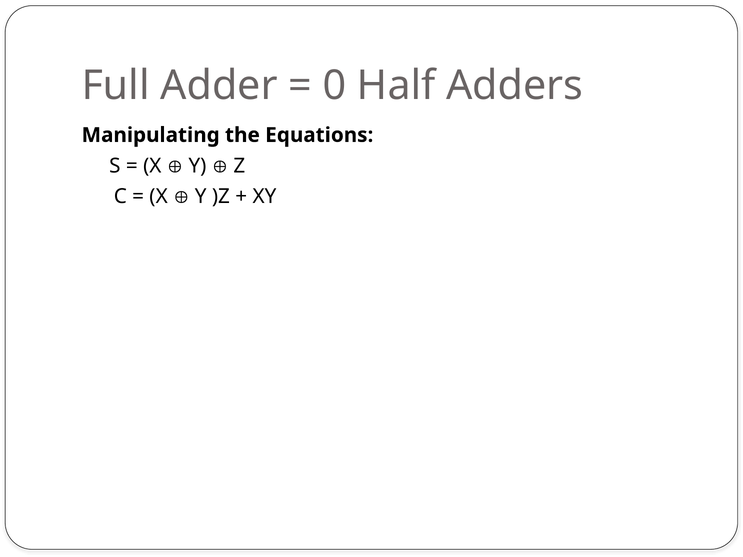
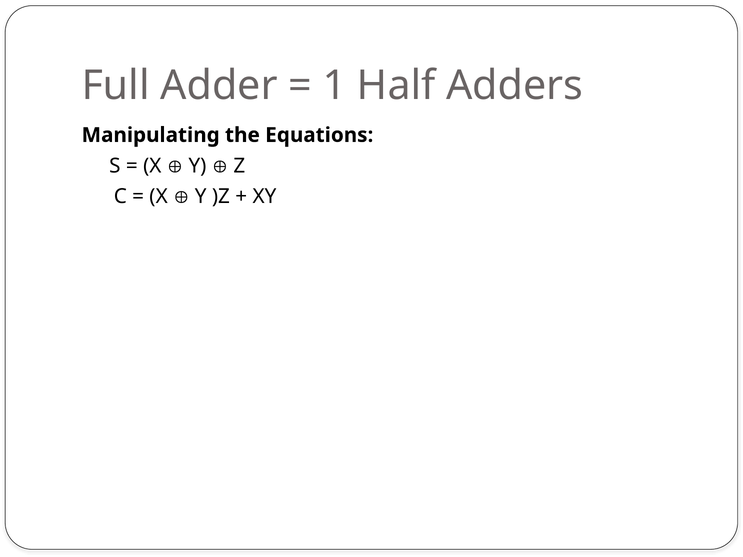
0: 0 -> 1
